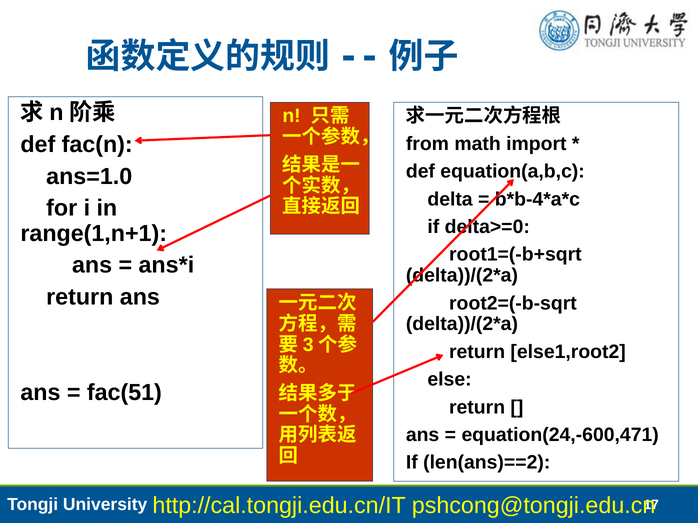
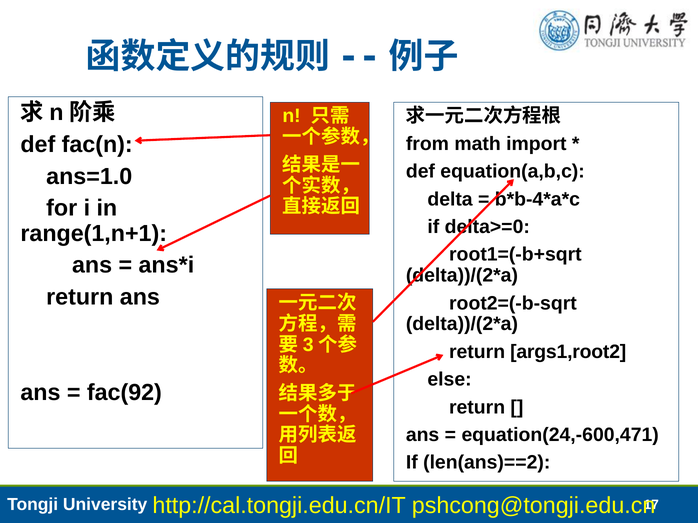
else1,root2: else1,root2 -> args1,root2
fac(51: fac(51 -> fac(92
